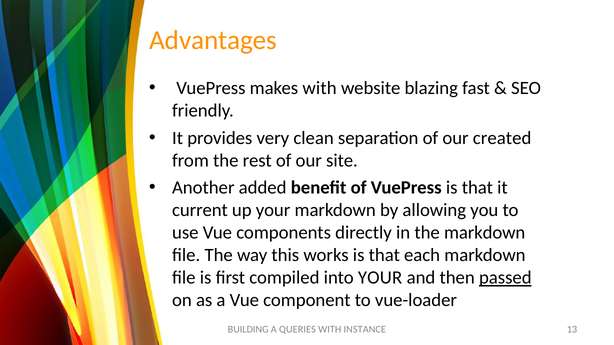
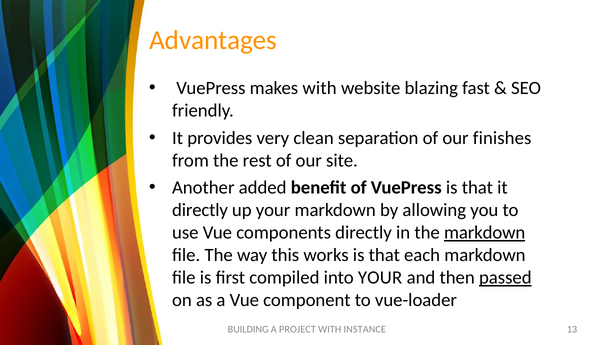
created: created -> finishes
current at (200, 210): current -> directly
markdown at (485, 233) underline: none -> present
QUERIES: QUERIES -> PROJECT
